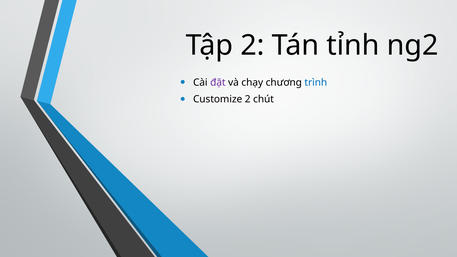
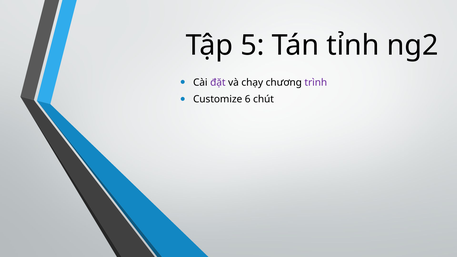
Tập 2: 2 -> 5
trình colour: blue -> purple
Customize 2: 2 -> 6
